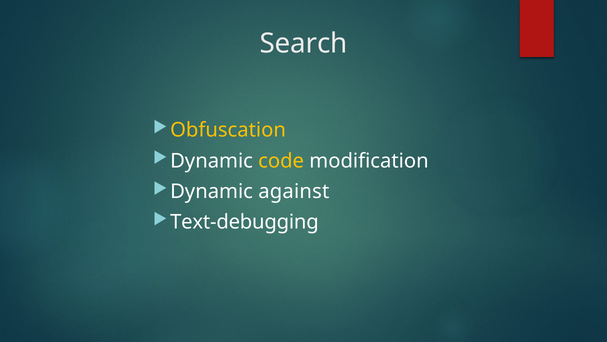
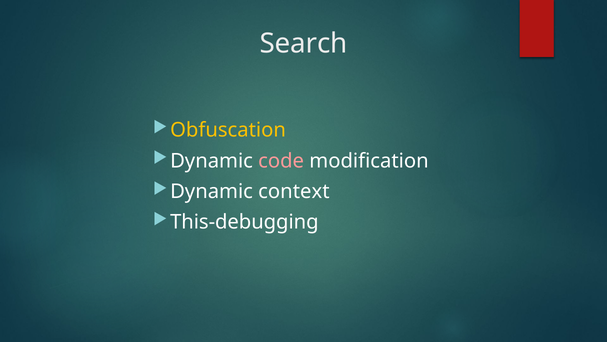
code colour: yellow -> pink
against: against -> context
Text-debugging: Text-debugging -> This-debugging
